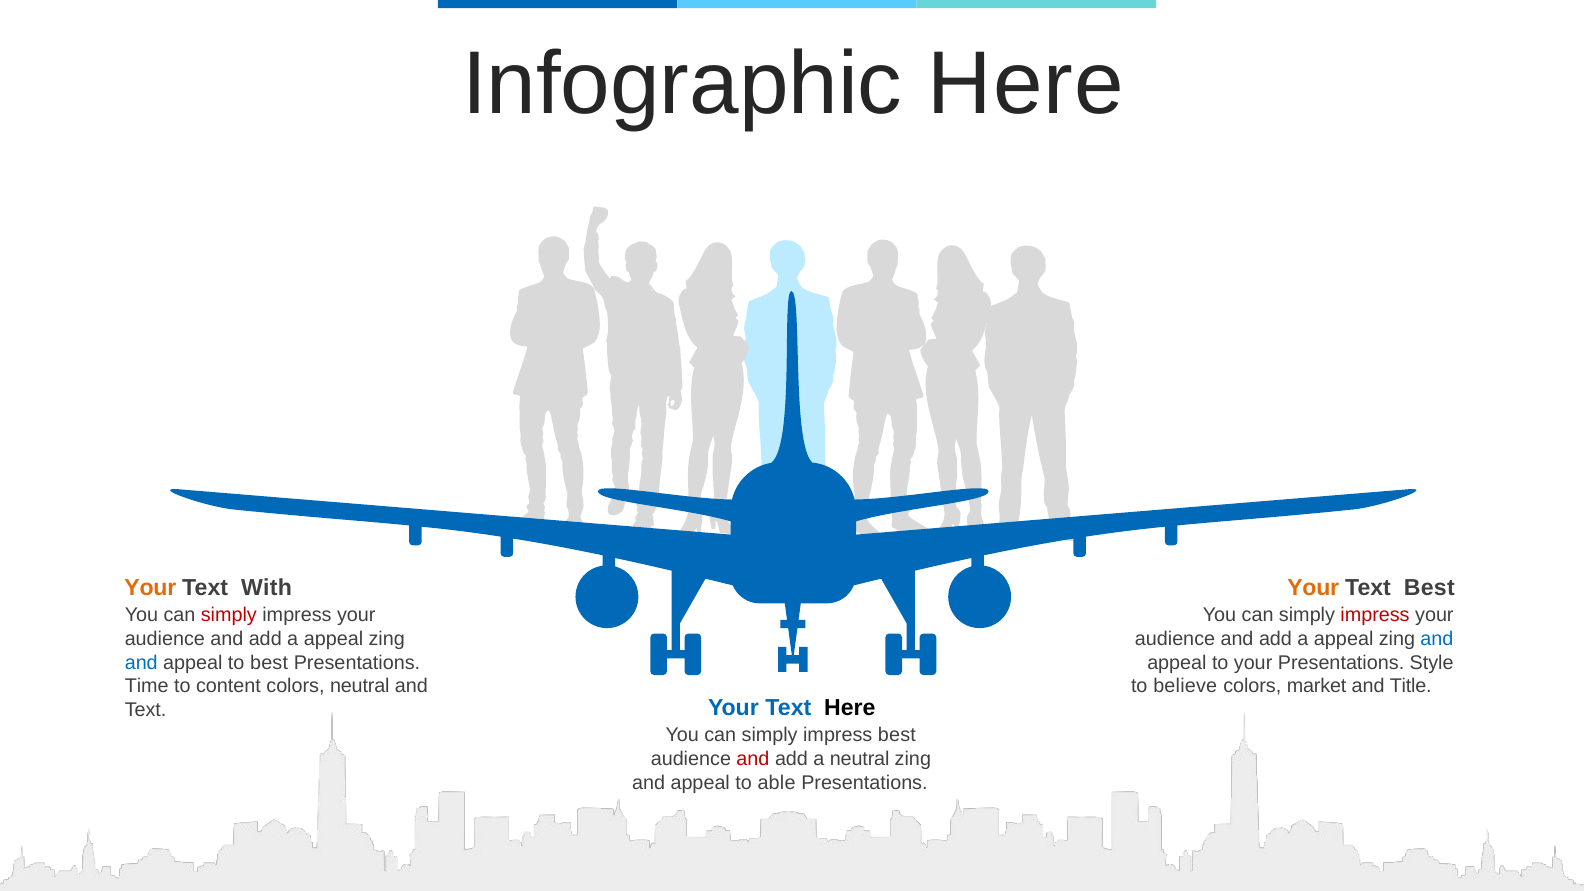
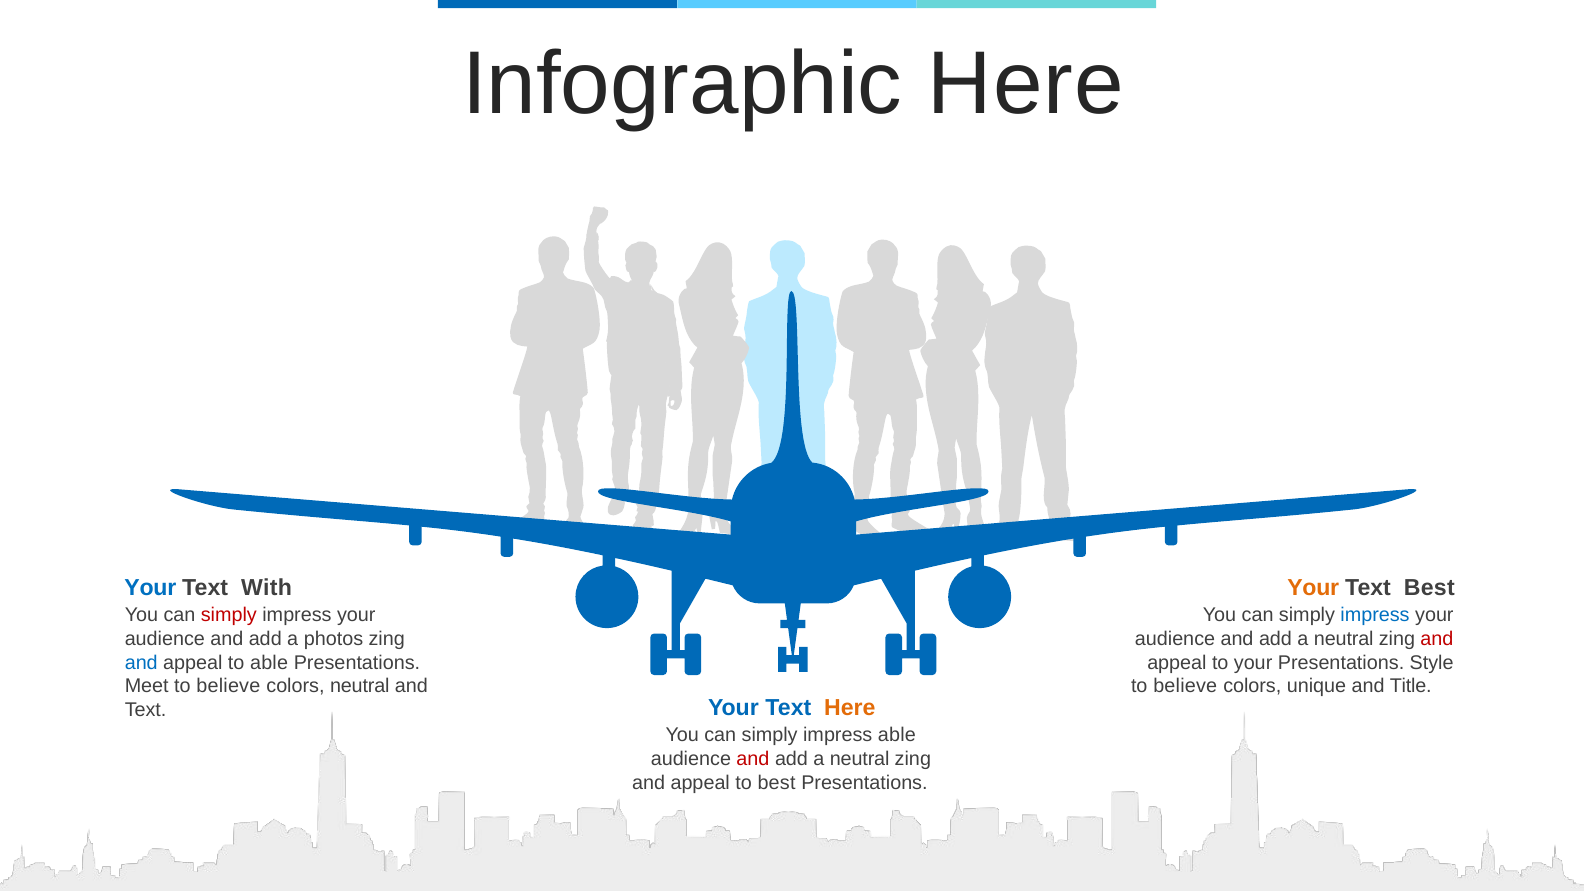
Your at (150, 588) colour: orange -> blue
impress at (1375, 615) colour: red -> blue
appeal at (333, 639): appeal -> photos
appeal at (1344, 639): appeal -> neutral
and at (1437, 639) colour: blue -> red
to best: best -> able
Time: Time -> Meet
content at (229, 686): content -> believe
market: market -> unique
Here at (850, 708) colour: black -> orange
impress best: best -> able
to able: able -> best
